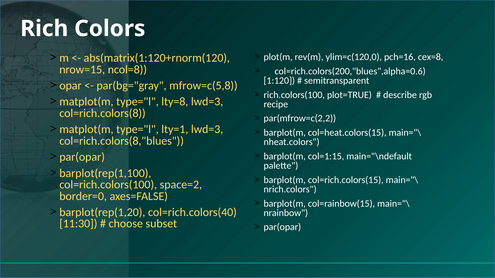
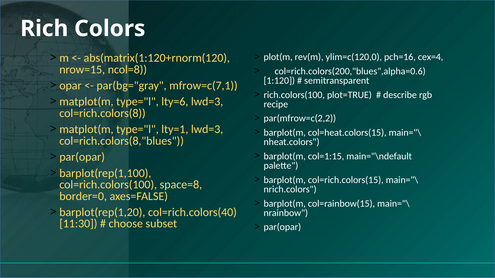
cex=8: cex=8 -> cex=4
mfrow=c(5,8: mfrow=c(5,8 -> mfrow=c(7,1
lty=8: lty=8 -> lty=6
space=2: space=2 -> space=8
